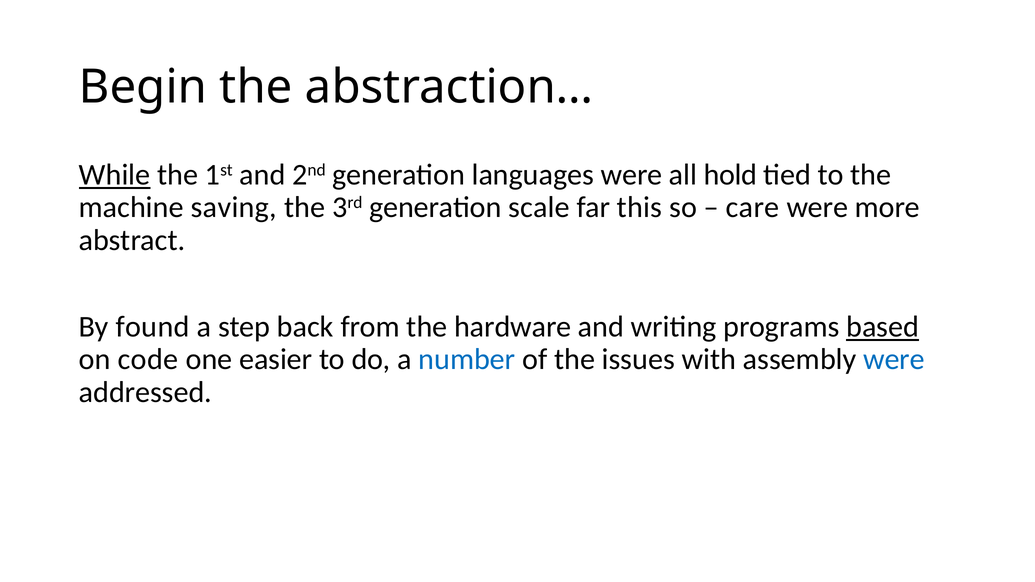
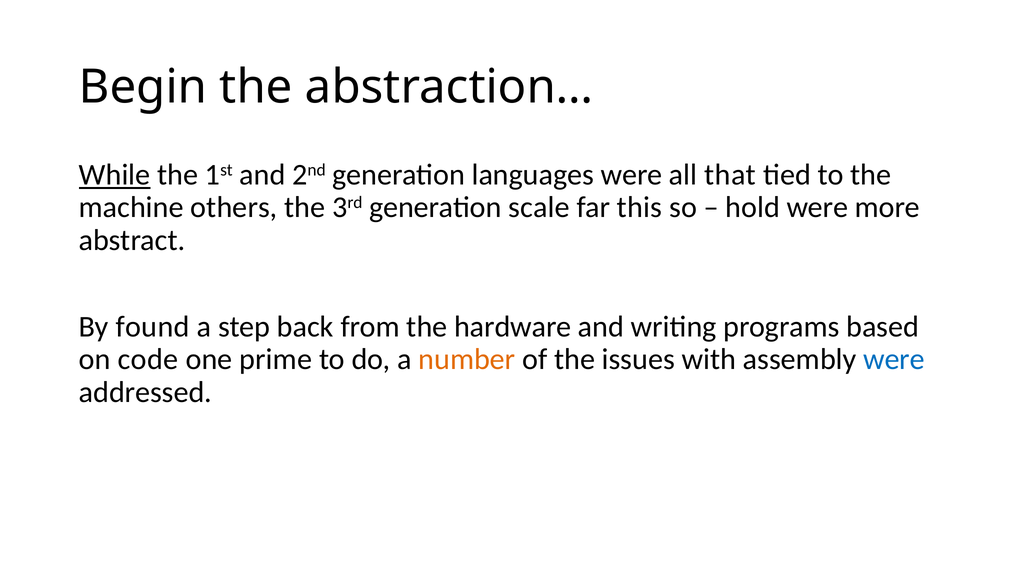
hold: hold -> that
saving: saving -> others
care: care -> hold
based underline: present -> none
easier: easier -> prime
number colour: blue -> orange
